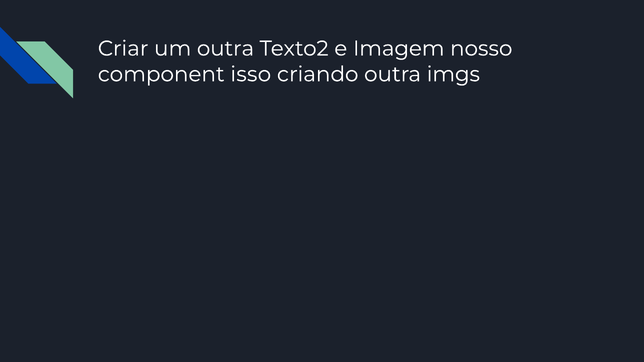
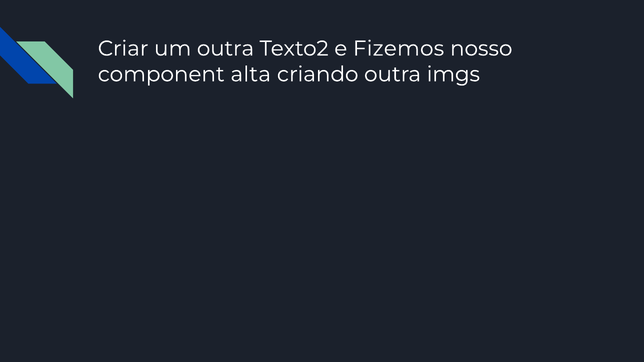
Imagem: Imagem -> Fizemos
isso: isso -> alta
